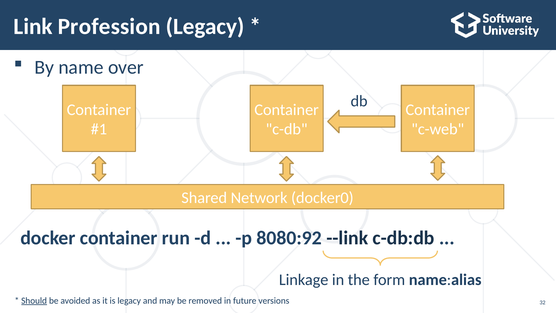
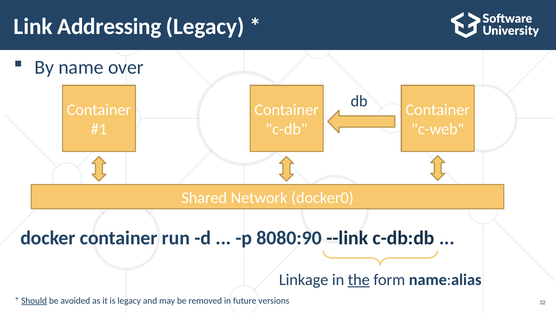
Profession: Profession -> Addressing
8080:92: 8080:92 -> 8080:90
the underline: none -> present
